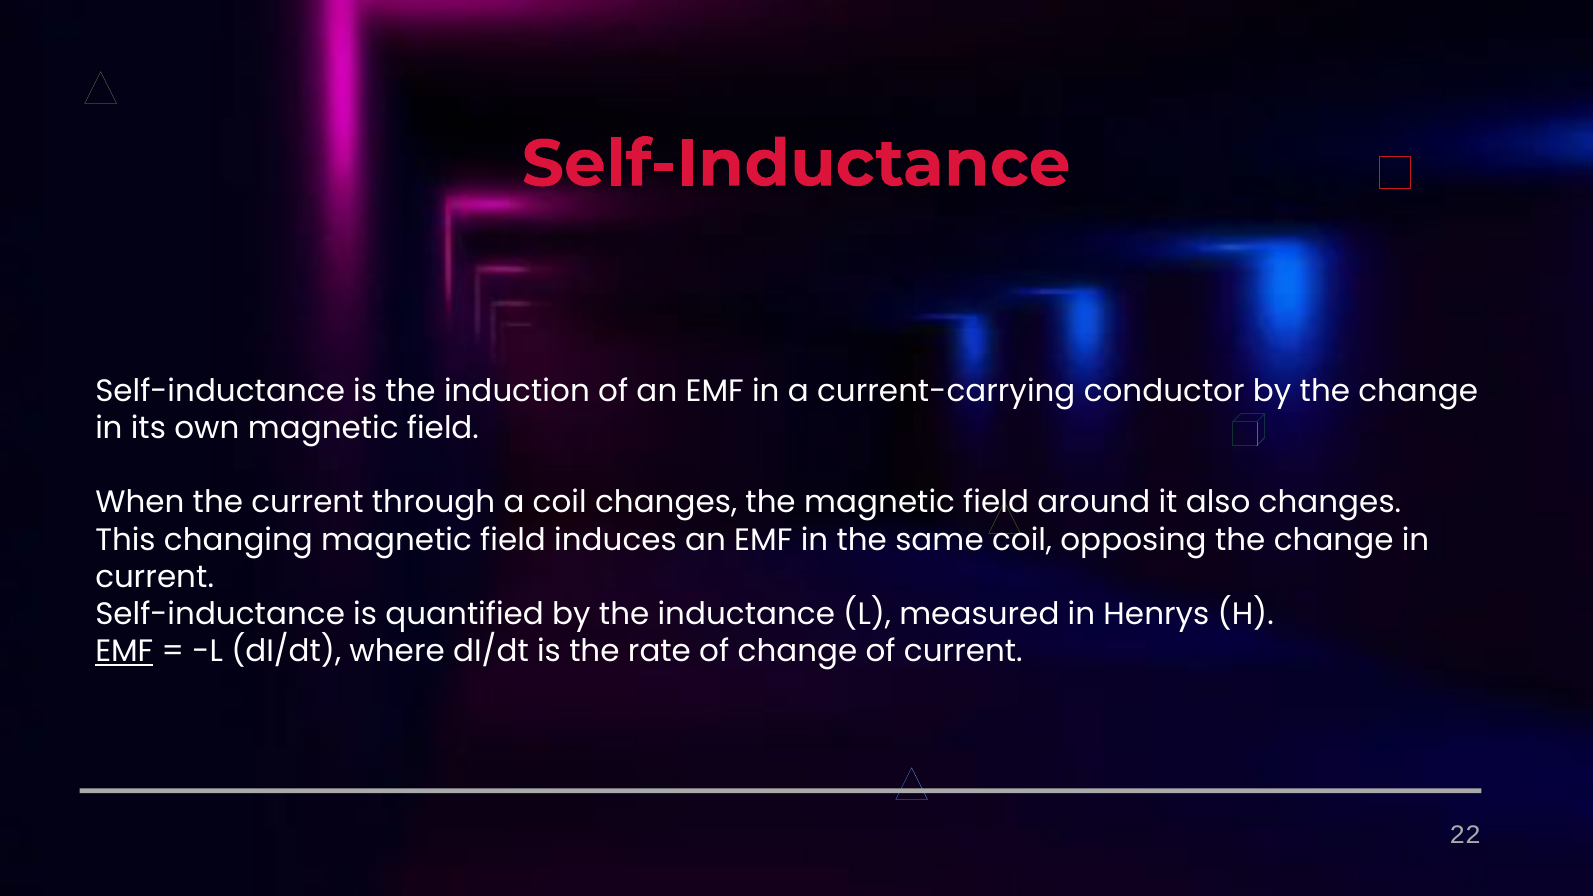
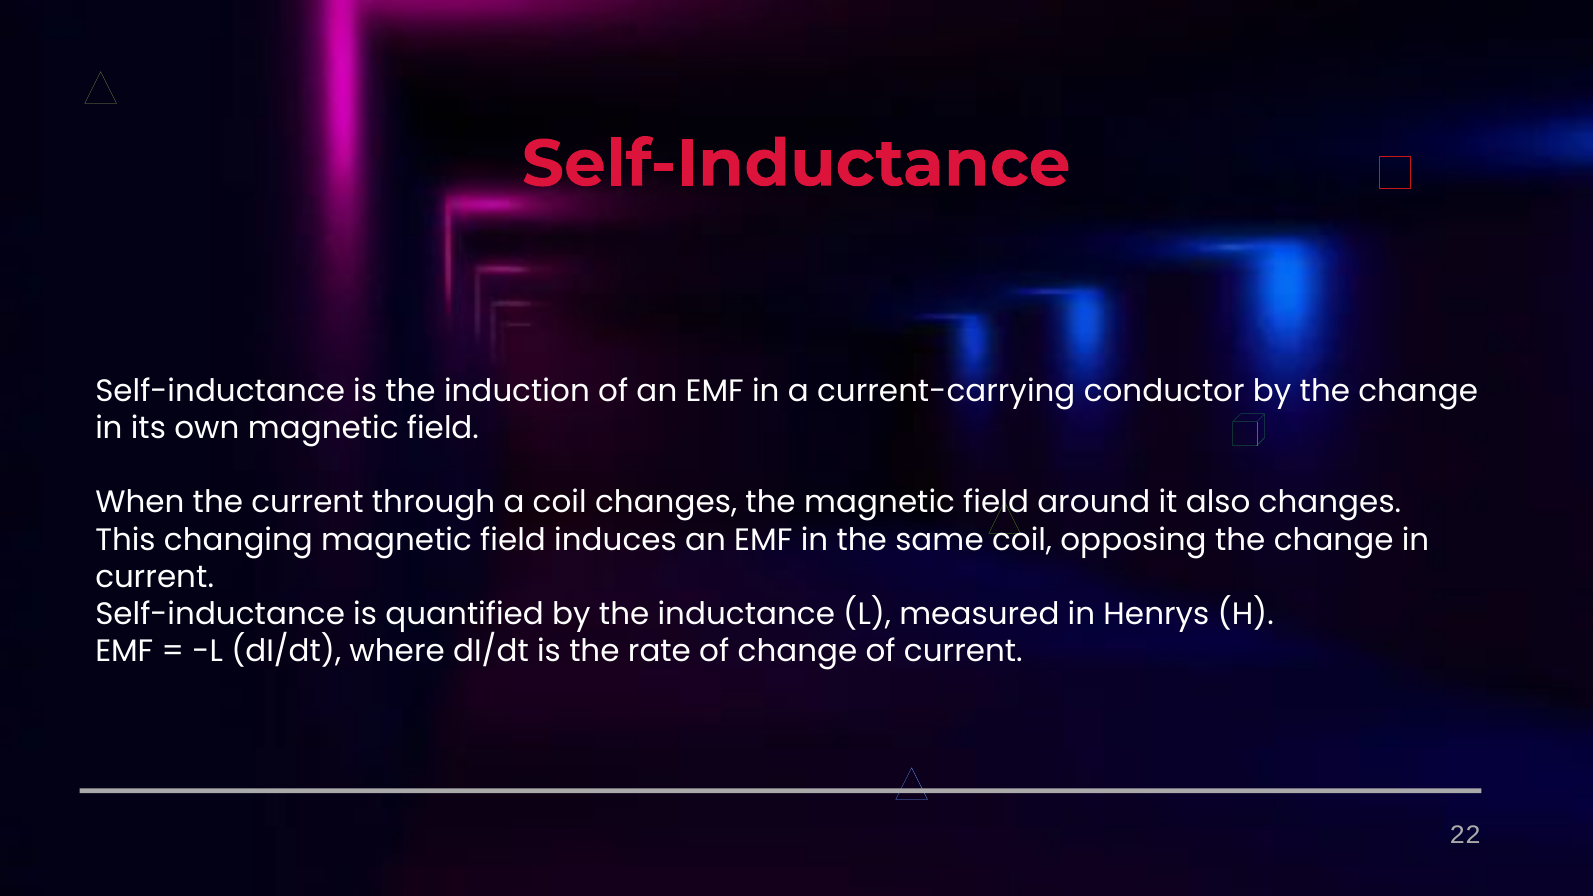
EMF at (124, 652) underline: present -> none
